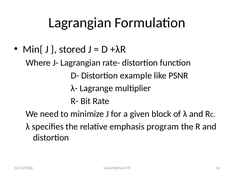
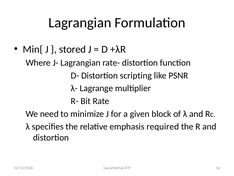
example: example -> scripting
program: program -> required
